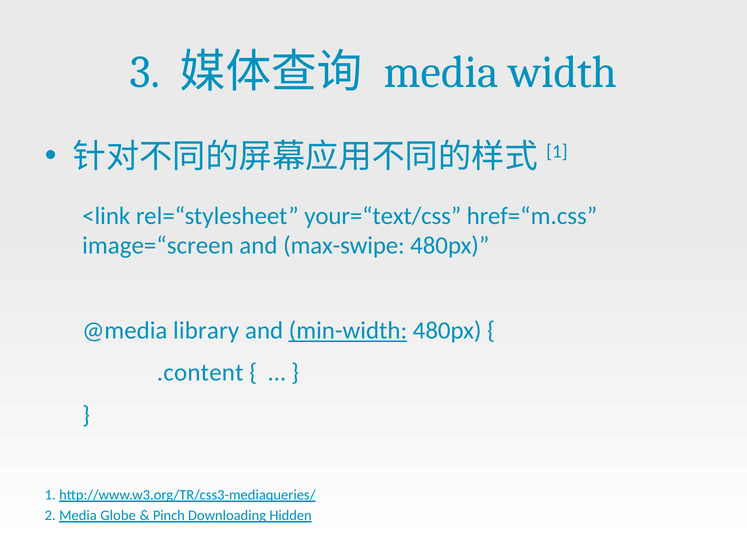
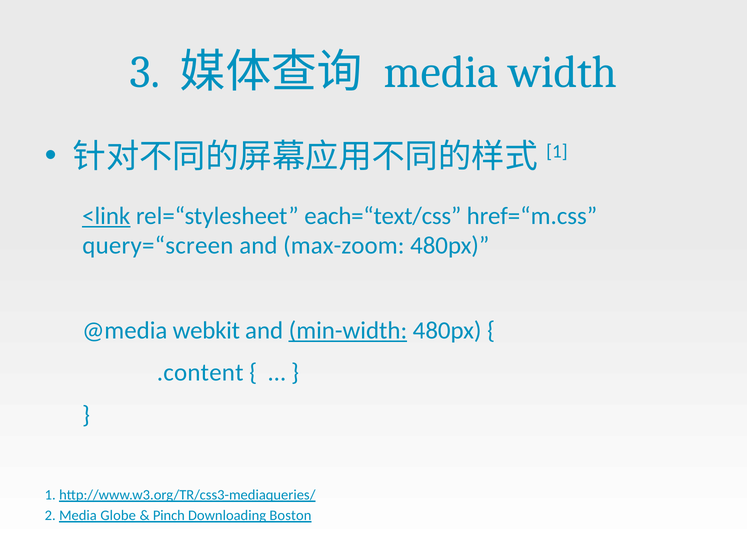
<link underline: none -> present
your=“text/css: your=“text/css -> each=“text/css
image=“screen: image=“screen -> query=“screen
max-swipe: max-swipe -> max-zoom
library: library -> webkit
Hidden: Hidden -> Boston
